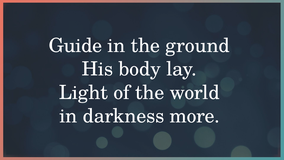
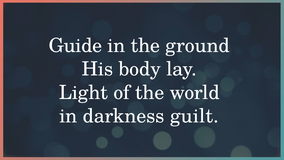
more: more -> guilt
